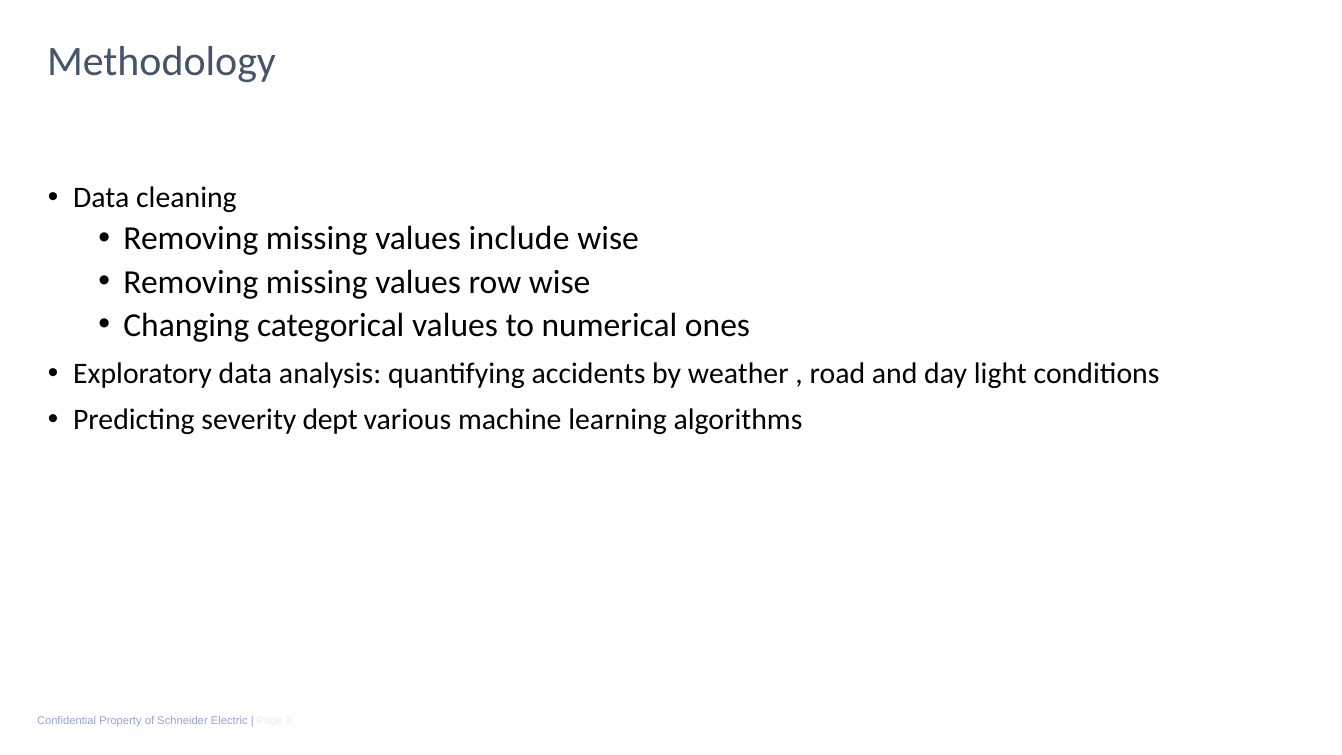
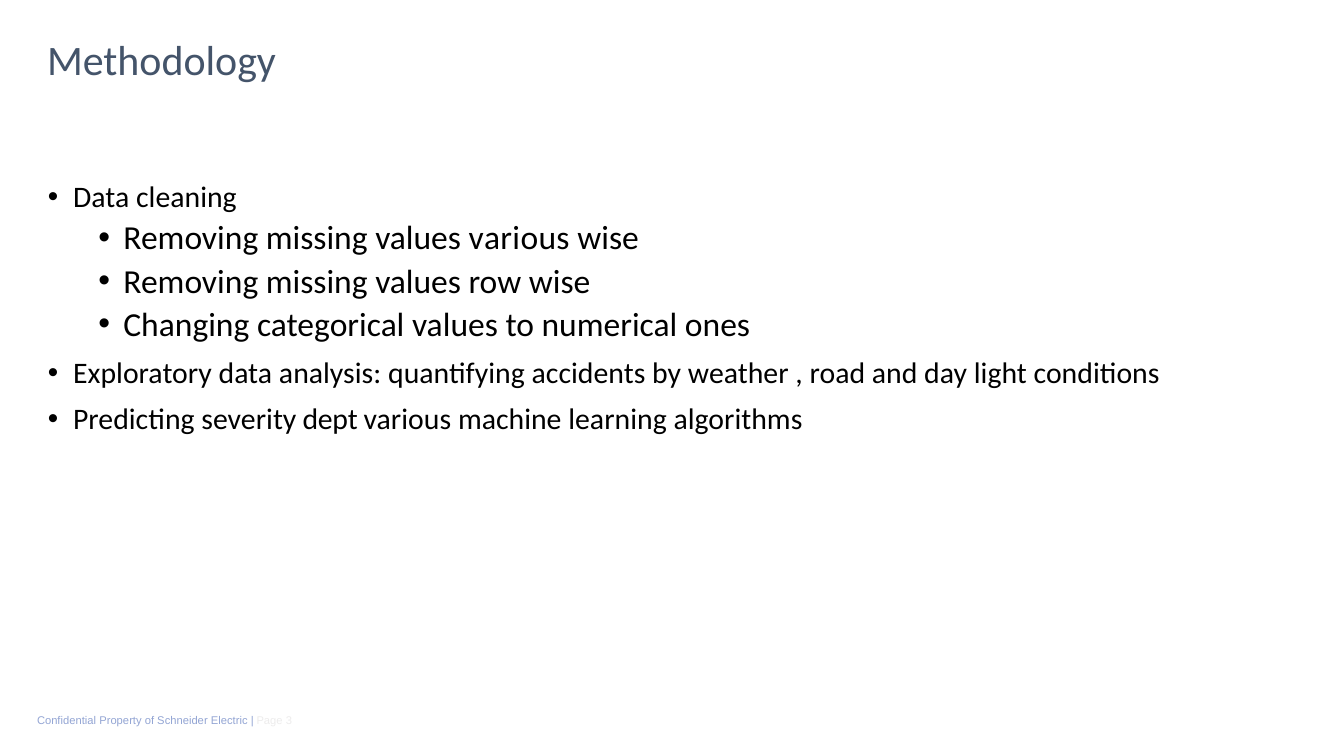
values include: include -> various
